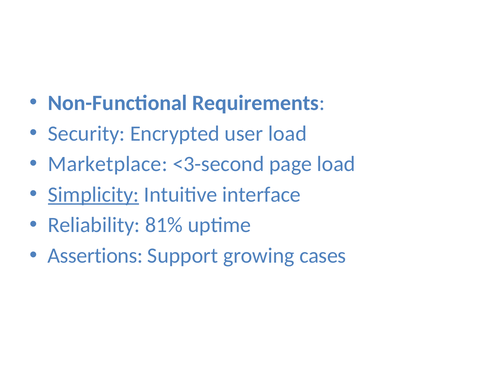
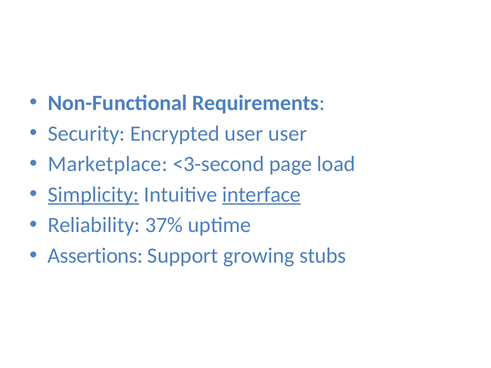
user load: load -> user
interface underline: none -> present
81%: 81% -> 37%
cases: cases -> stubs
